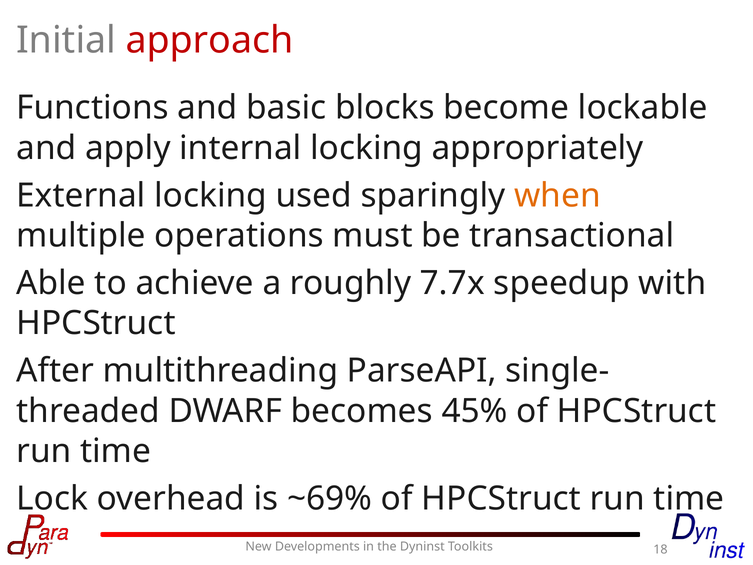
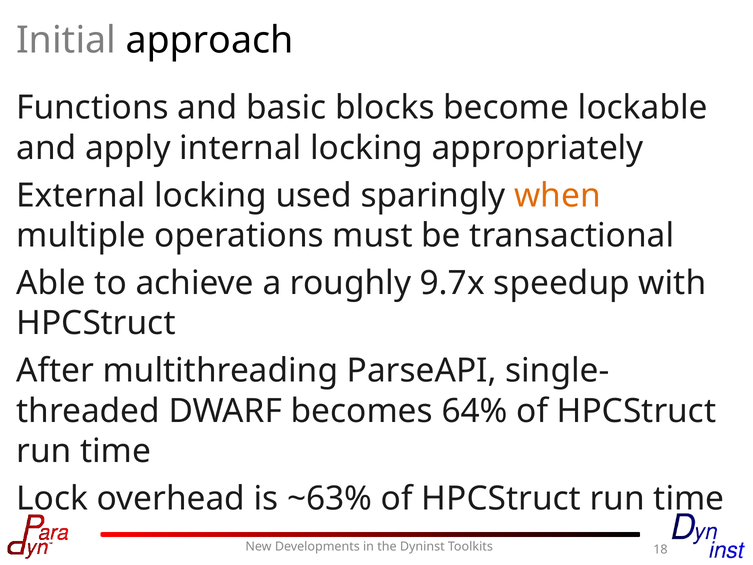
approach colour: red -> black
7.7x: 7.7x -> 9.7x
45%: 45% -> 64%
~69%: ~69% -> ~63%
